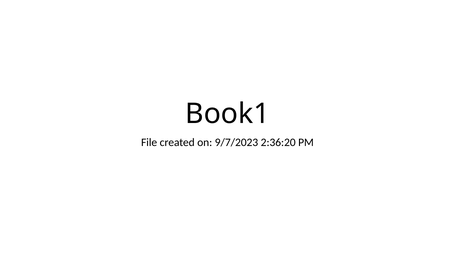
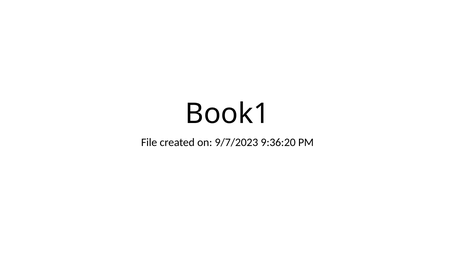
2:36:20: 2:36:20 -> 9:36:20
